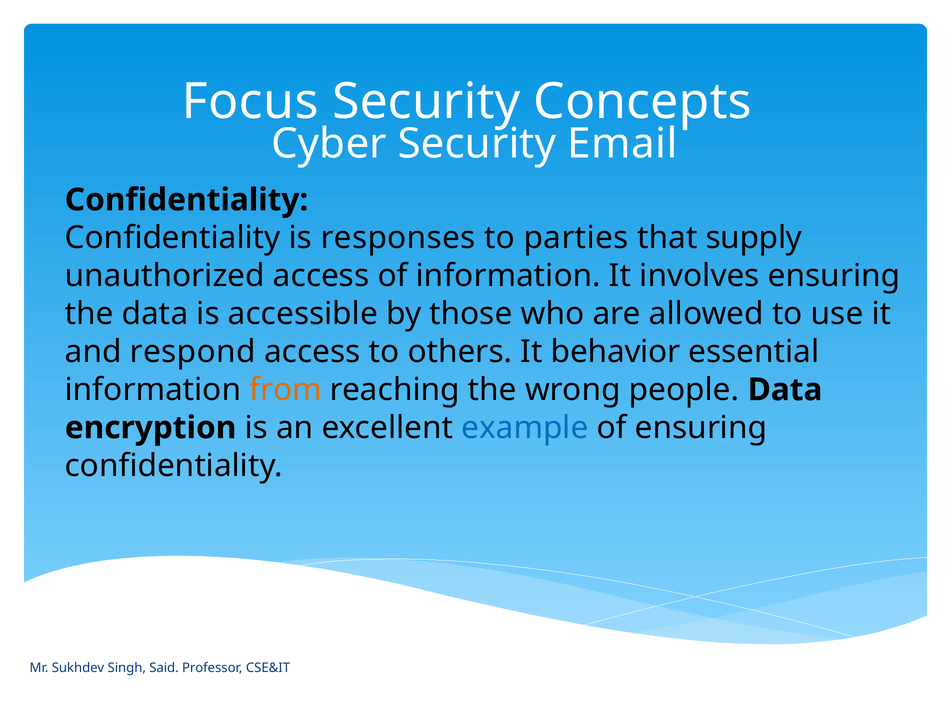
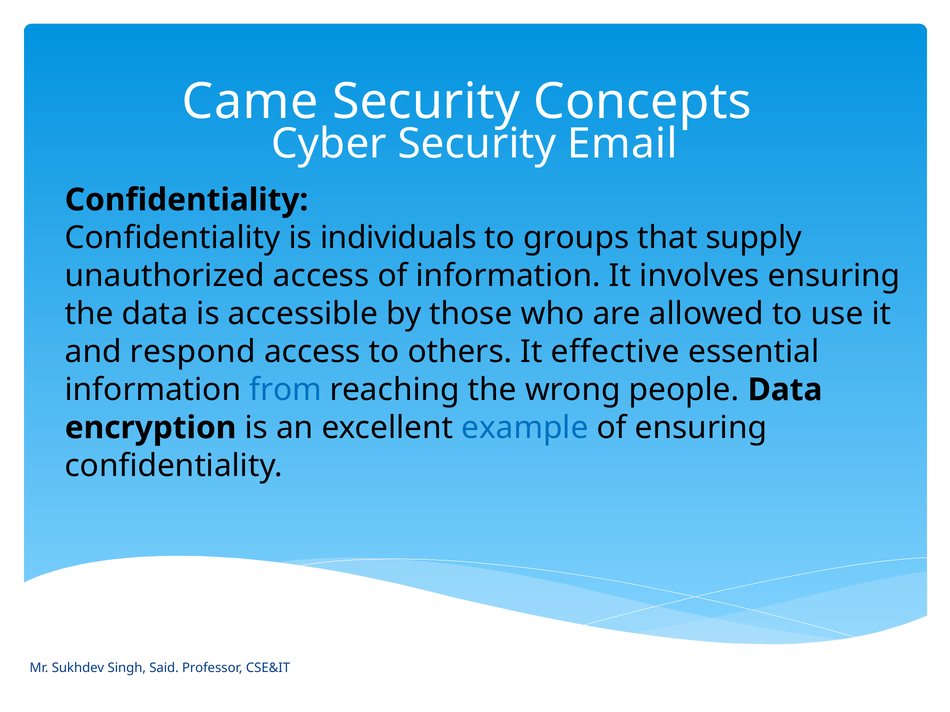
Focus: Focus -> Came
responses: responses -> individuals
parties: parties -> groups
behavior: behavior -> effective
from colour: orange -> blue
